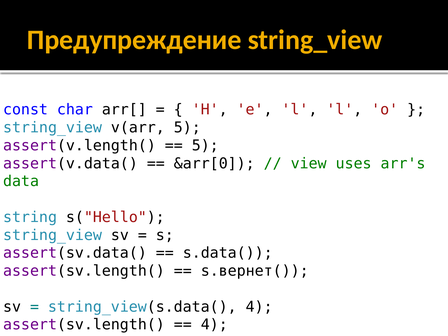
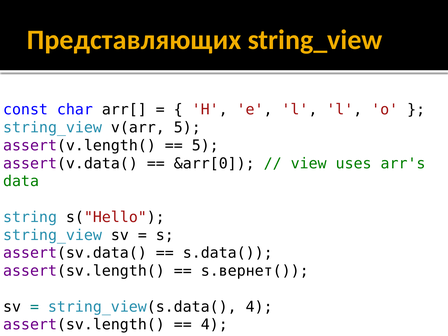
Предупреждение: Предупреждение -> Представляющих
